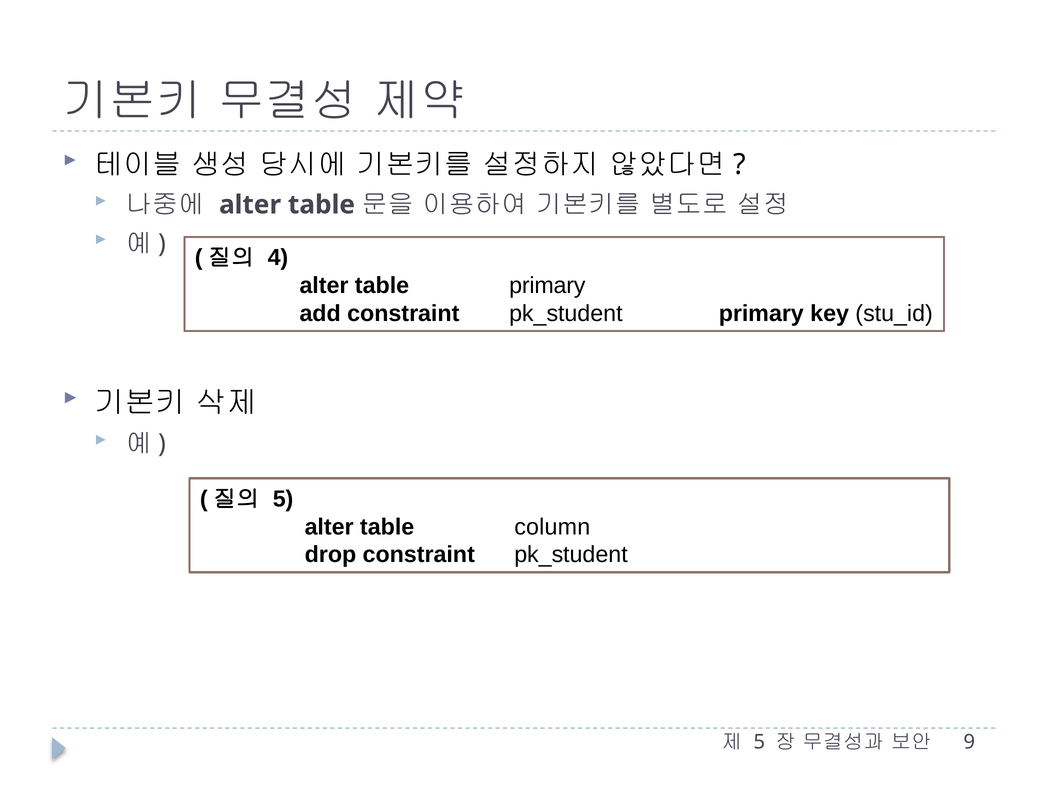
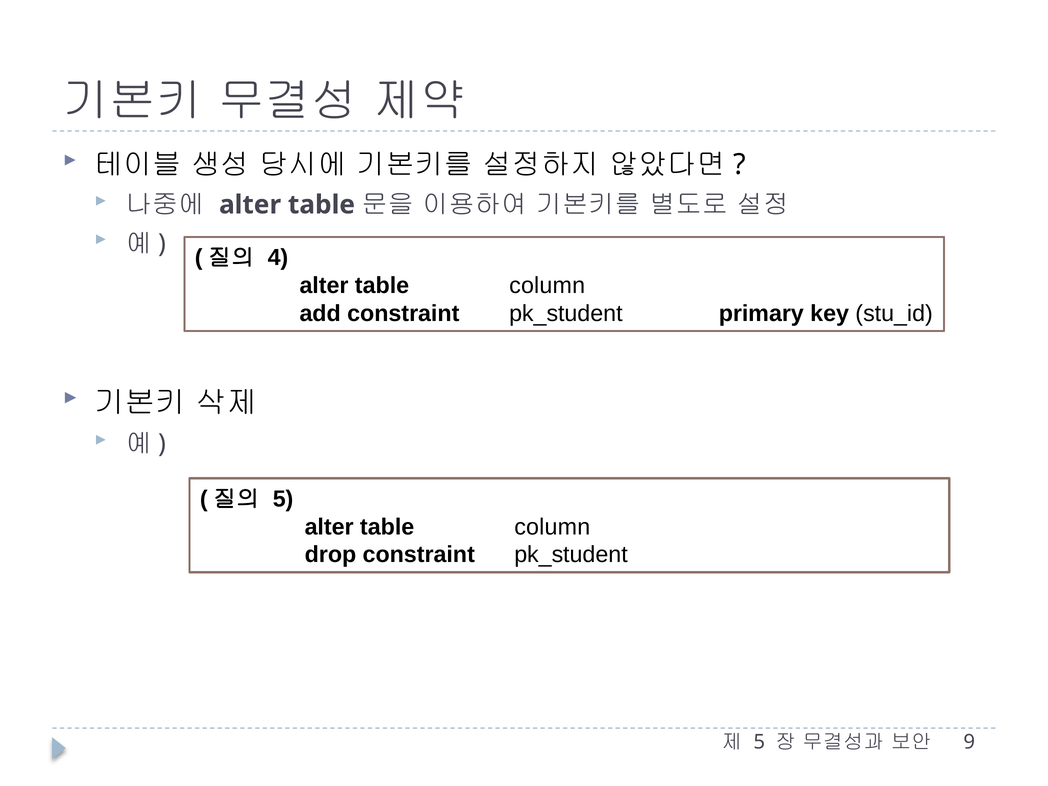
primary at (547, 286): primary -> column
